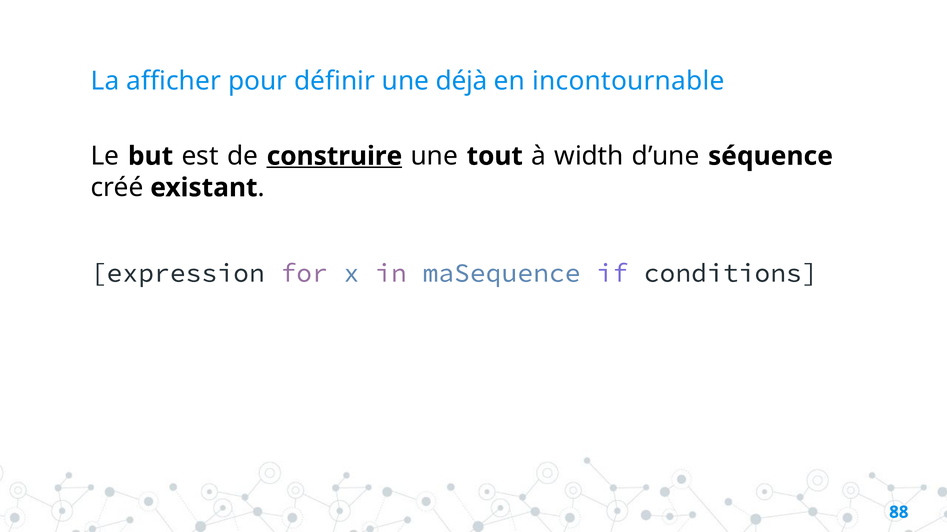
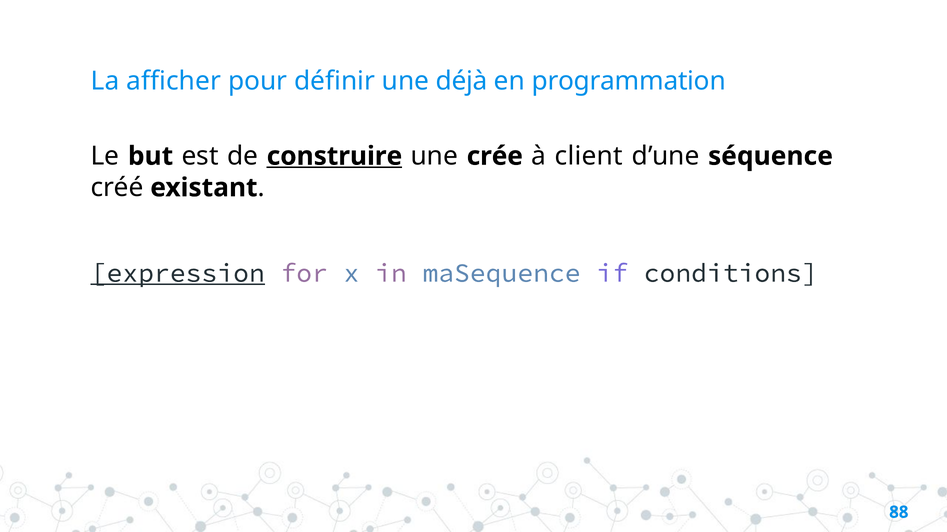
incontournable: incontournable -> programmation
tout: tout -> crée
width: width -> client
expression underline: none -> present
